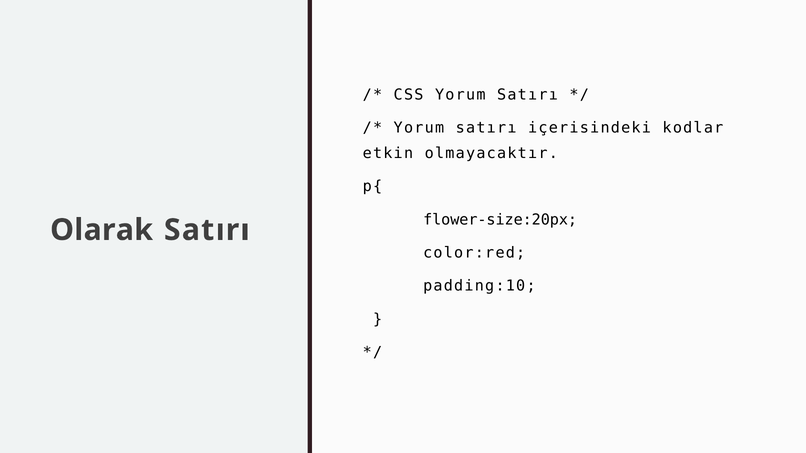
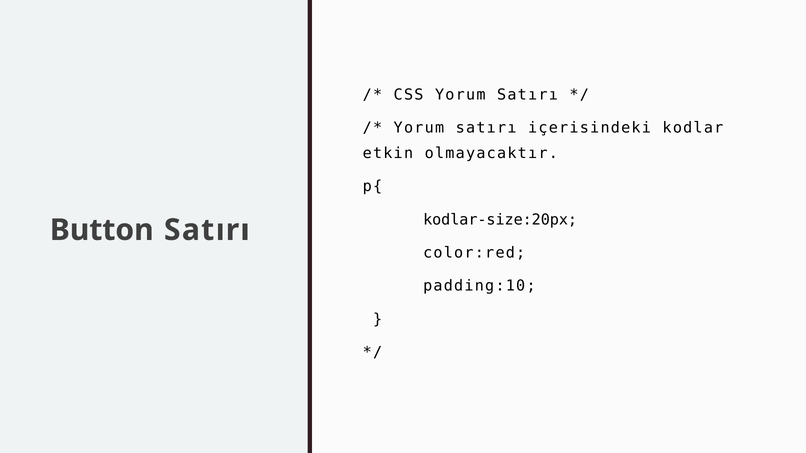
flower-size:20px: flower-size:20px -> kodlar-size:20px
Olarak: Olarak -> Button
